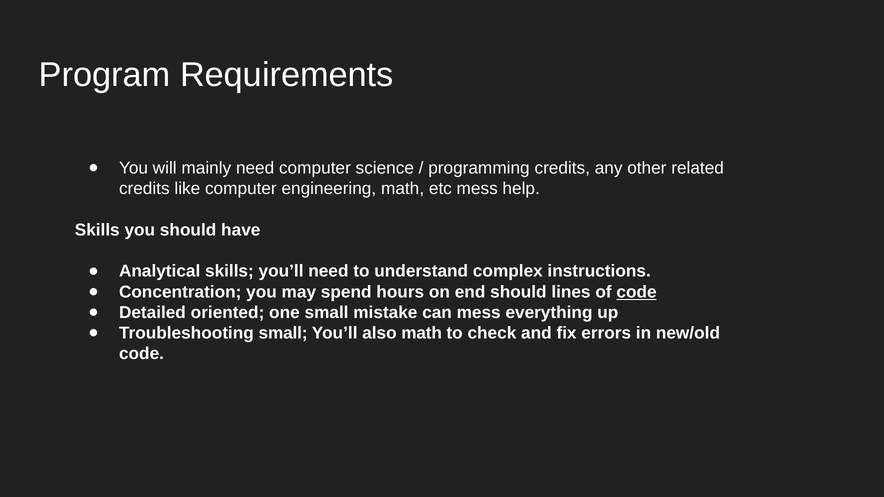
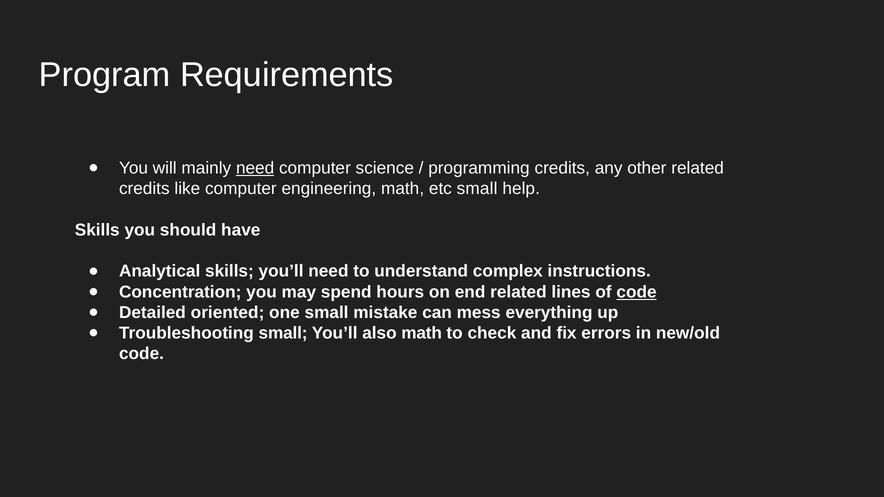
need at (255, 168) underline: none -> present
etc mess: mess -> small
end should: should -> related
